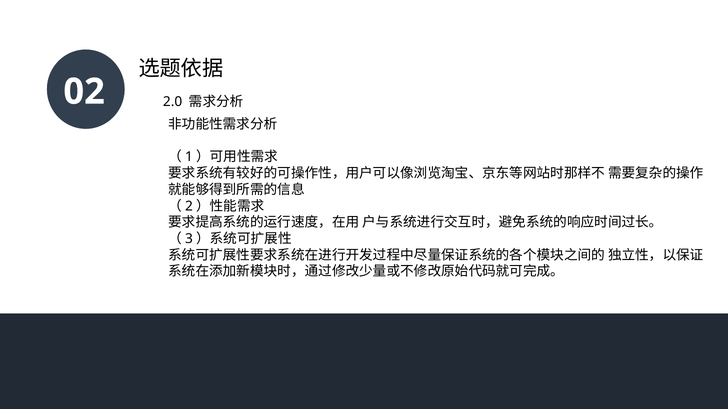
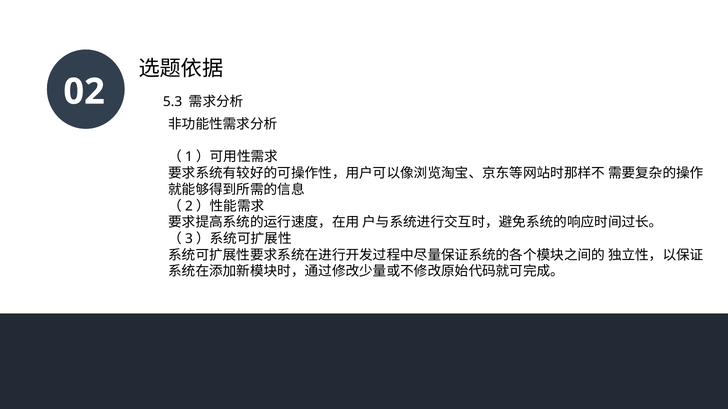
2.0: 2.0 -> 5.3
